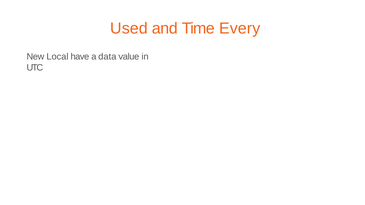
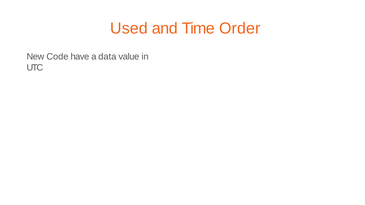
Every: Every -> Order
Local: Local -> Code
